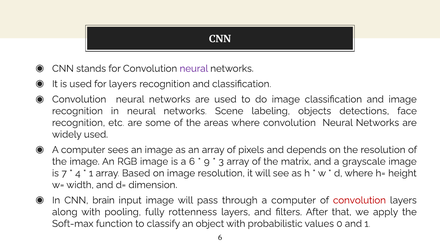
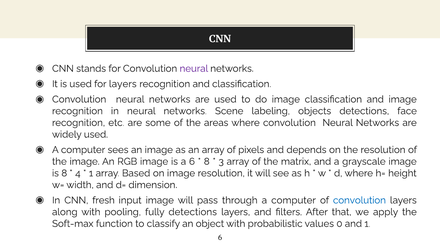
9 at (207, 162): 9 -> 8
is 7: 7 -> 8
brain: brain -> fresh
convolution at (359, 201) colour: red -> blue
fully rottenness: rottenness -> detections
